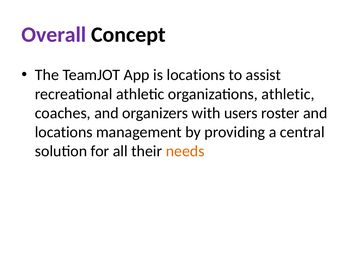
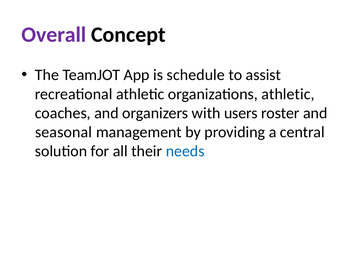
is locations: locations -> schedule
locations at (64, 132): locations -> seasonal
needs colour: orange -> blue
